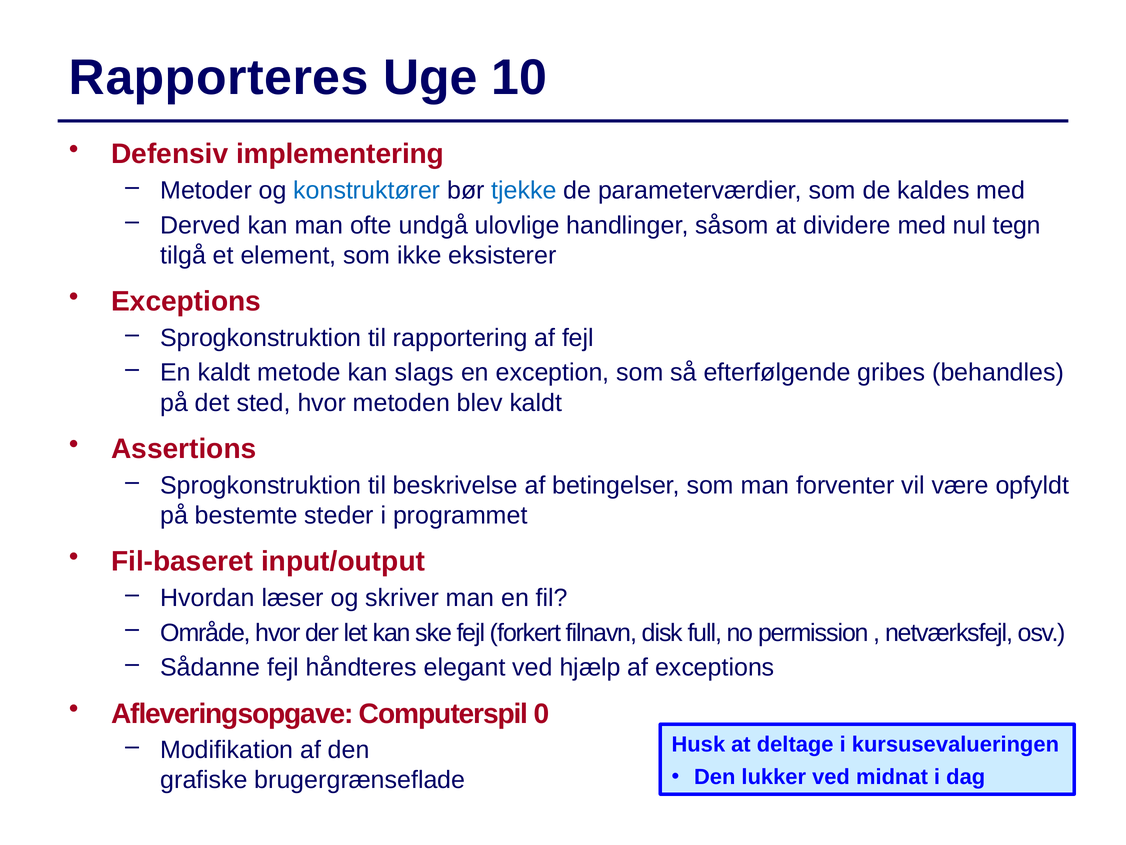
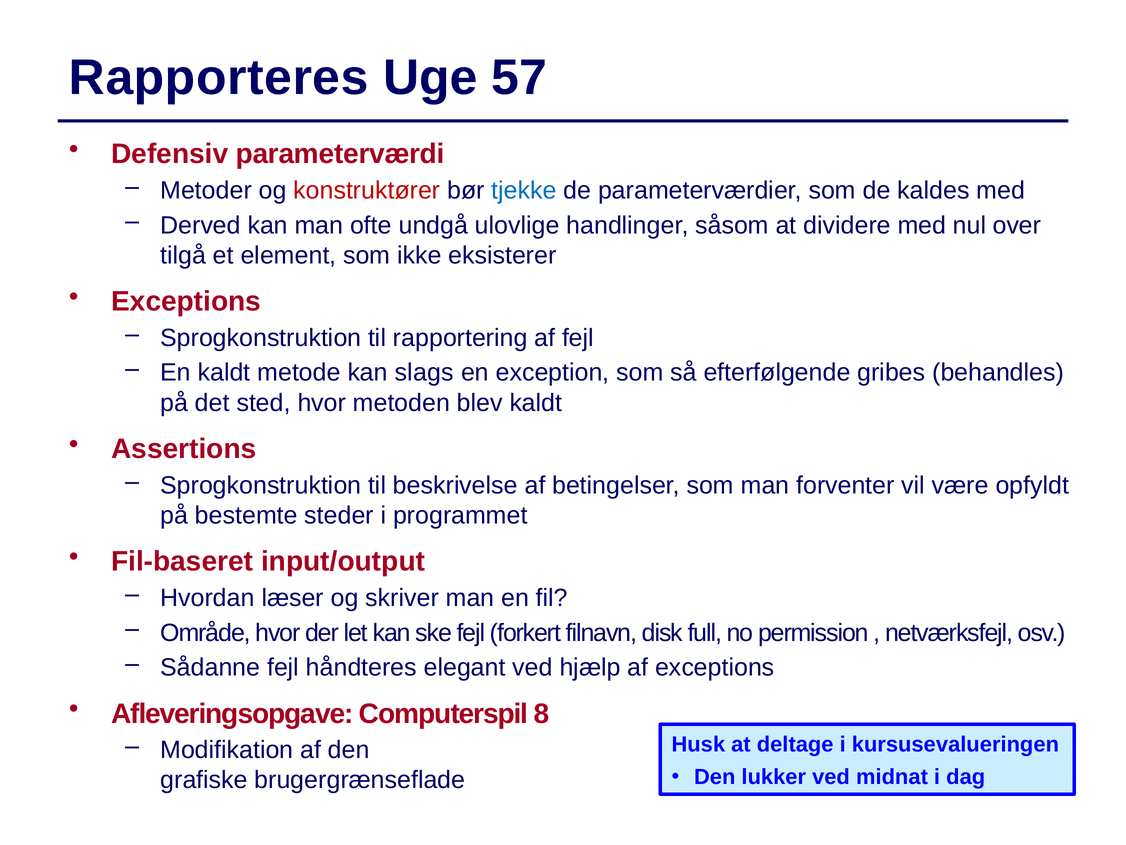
10: 10 -> 57
implementering: implementering -> parameterværdi
konstruktører colour: blue -> red
tegn: tegn -> over
0: 0 -> 8
